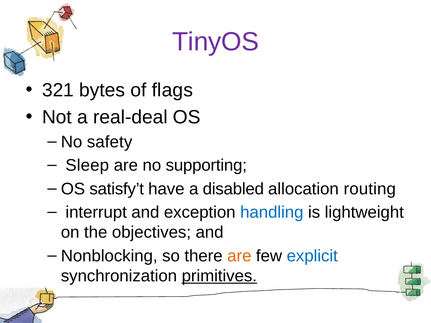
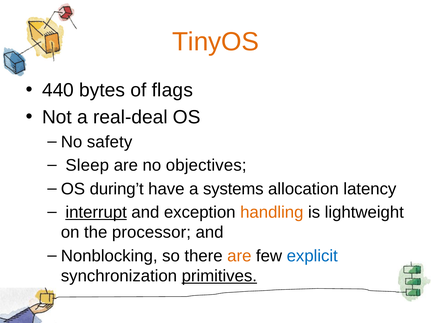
TinyOS colour: purple -> orange
321: 321 -> 440
supporting: supporting -> objectives
satisfy’t: satisfy’t -> during’t
disabled: disabled -> systems
routing: routing -> latency
interrupt underline: none -> present
handling colour: blue -> orange
objectives: objectives -> processor
